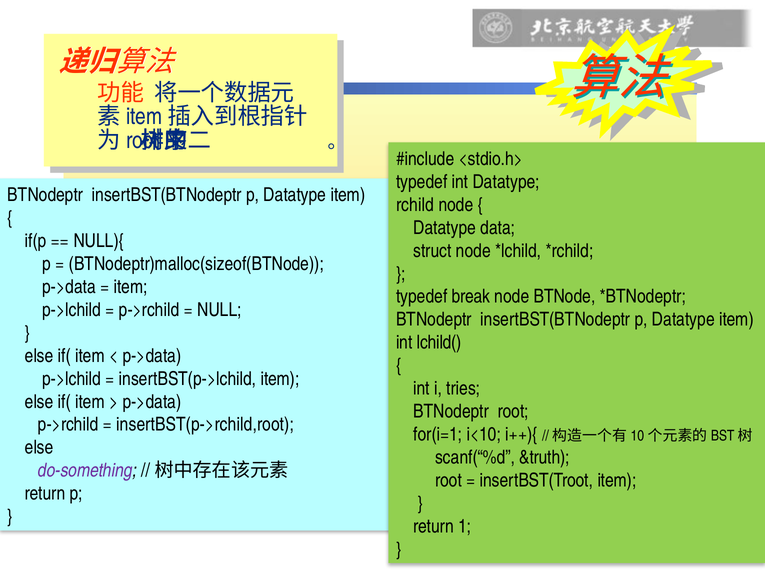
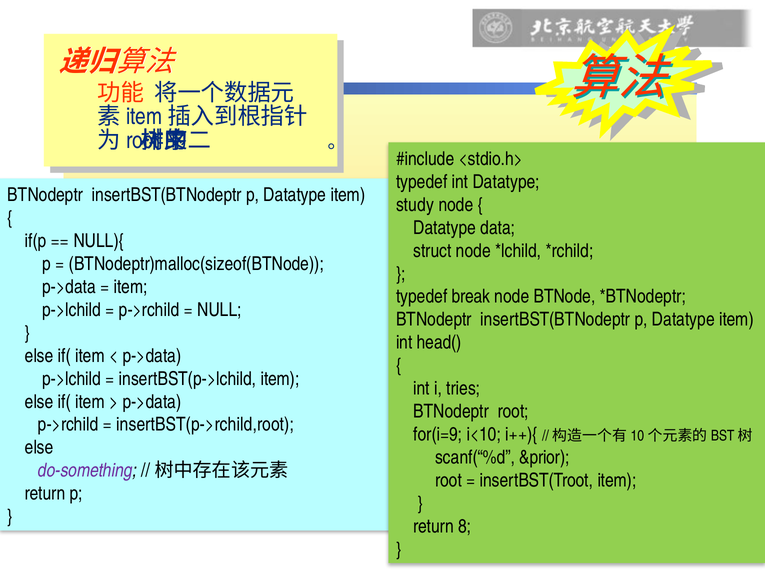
rchild: rchild -> study
lchild(: lchild( -> head(
for(i=1: for(i=1 -> for(i=9
&truth: &truth -> &prior
1: 1 -> 8
